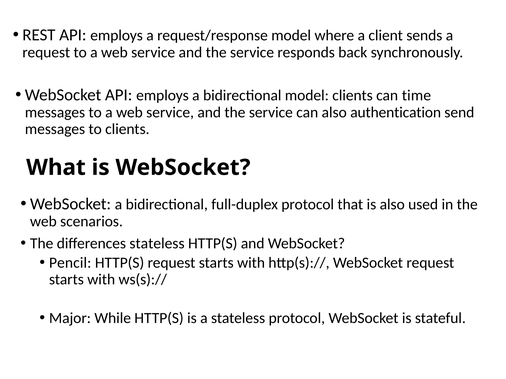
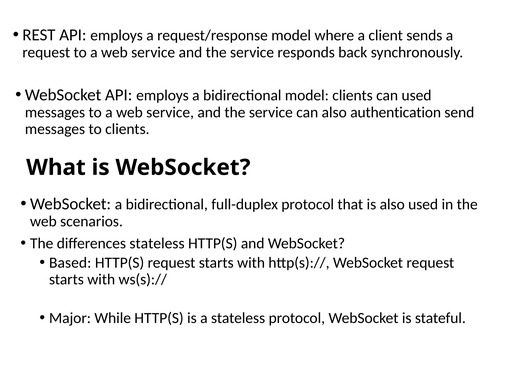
can time: time -> used
Pencil: Pencil -> Based
